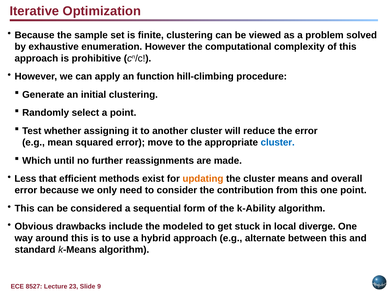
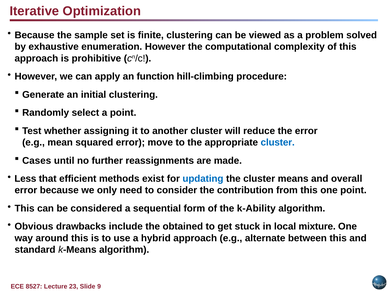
Which: Which -> Cases
updating colour: orange -> blue
modeled: modeled -> obtained
diverge: diverge -> mixture
